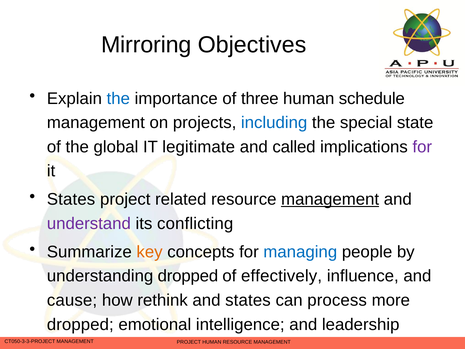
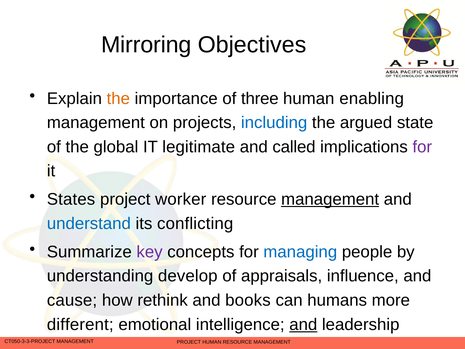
the at (118, 98) colour: blue -> orange
schedule: schedule -> enabling
special: special -> argued
related: related -> worker
understand colour: purple -> blue
key colour: orange -> purple
understanding dropped: dropped -> develop
effectively: effectively -> appraisals
and states: states -> books
process: process -> humans
dropped at (80, 324): dropped -> different
and at (303, 324) underline: none -> present
